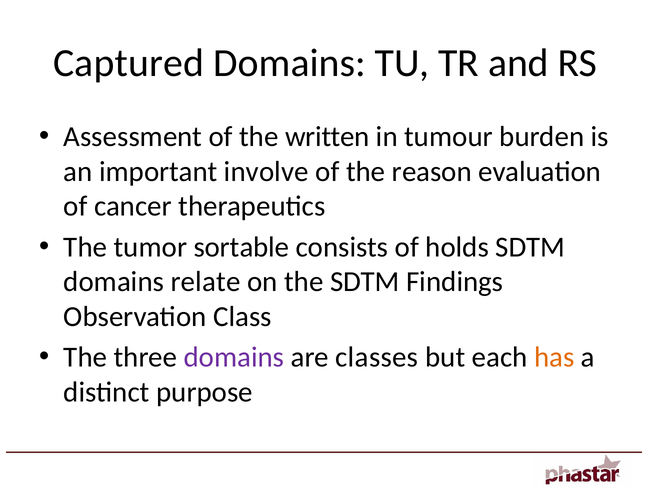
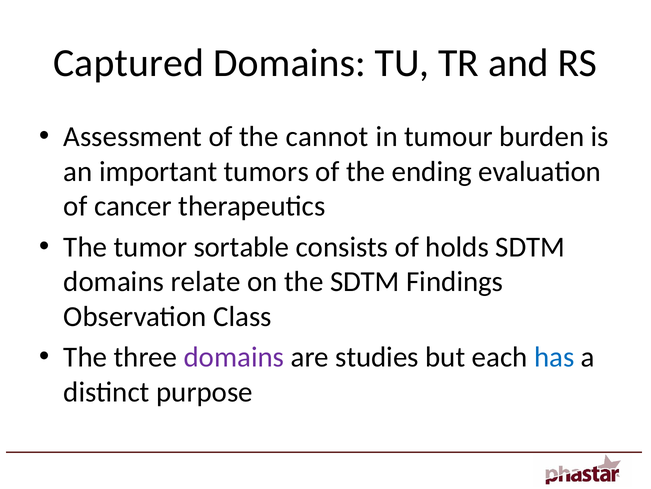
written: written -> cannot
involve: involve -> tumors
reason: reason -> ending
classes: classes -> studies
has colour: orange -> blue
